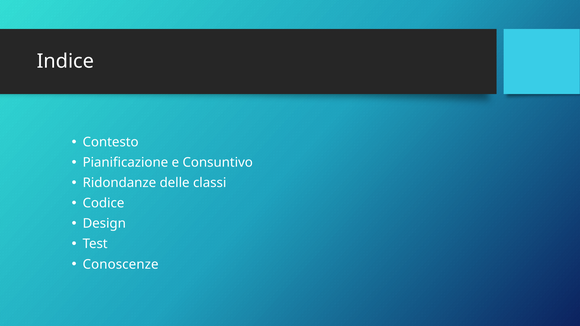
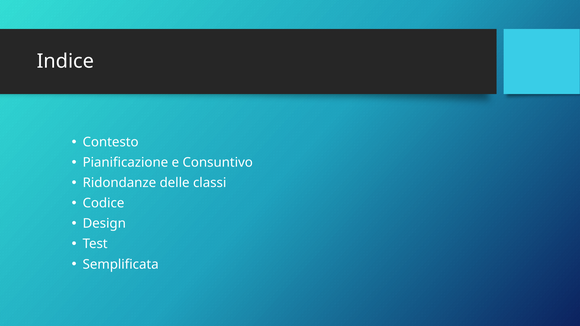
Conoscenze: Conoscenze -> Semplificata
